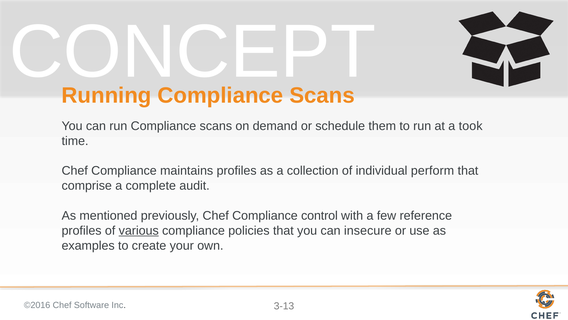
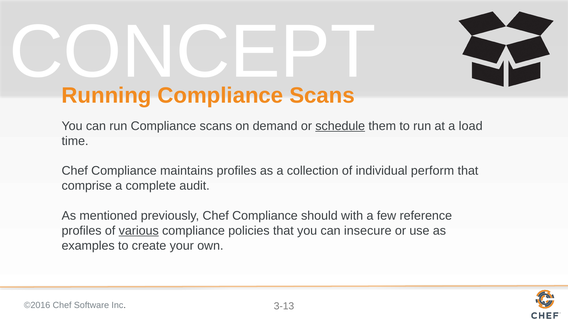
schedule underline: none -> present
took: took -> load
control: control -> should
